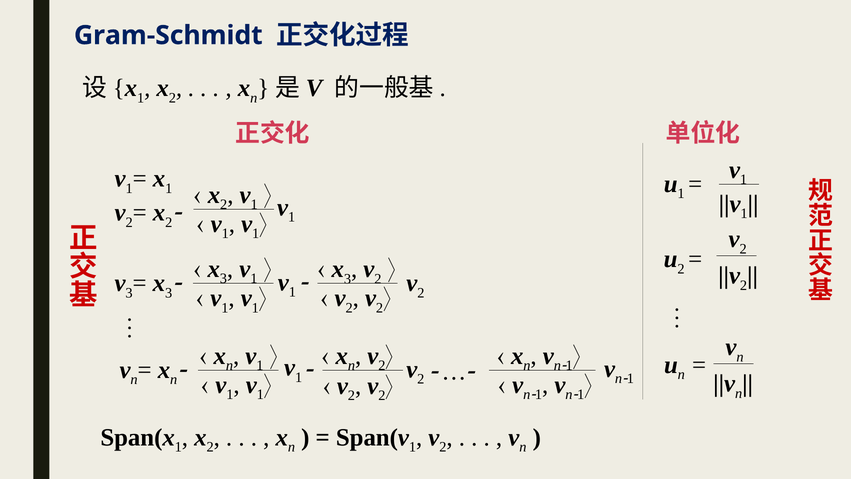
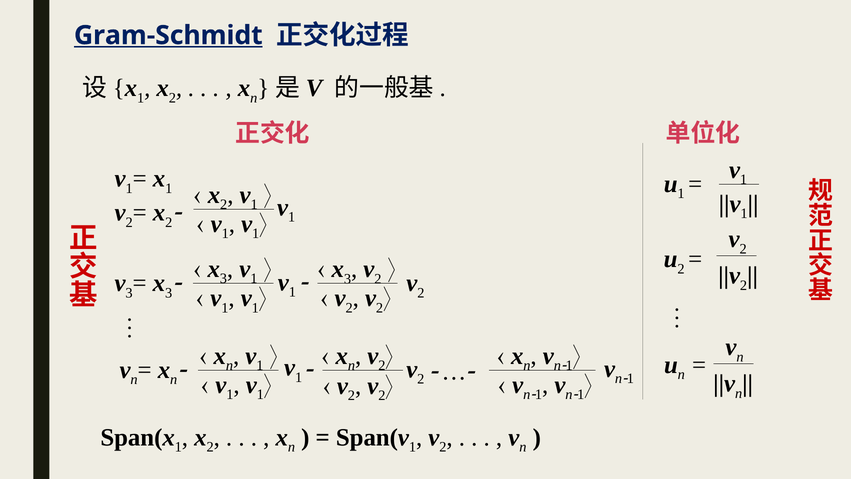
Gram-Schmidt underline: none -> present
